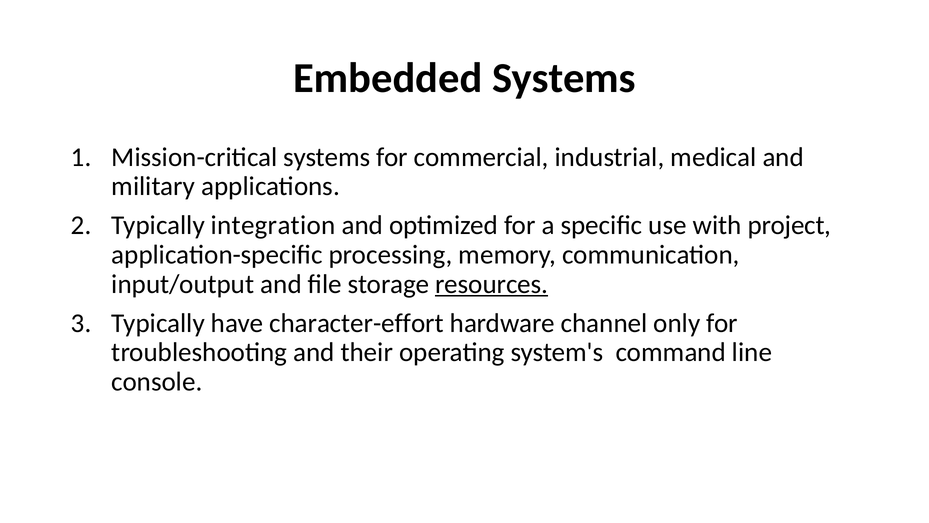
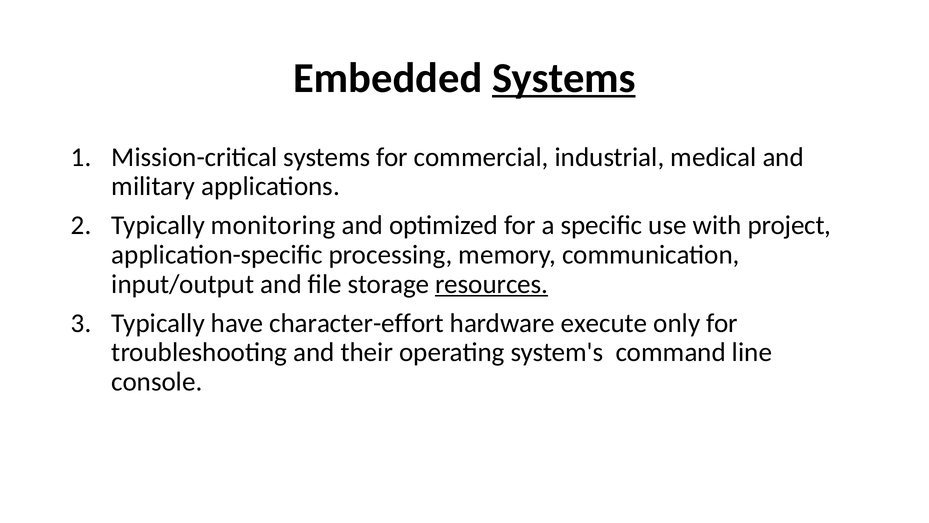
Systems at (564, 78) underline: none -> present
integration: integration -> monitoring
channel: channel -> execute
